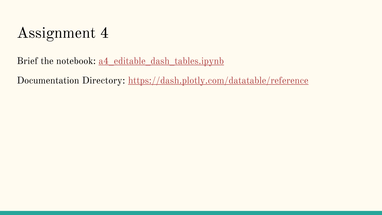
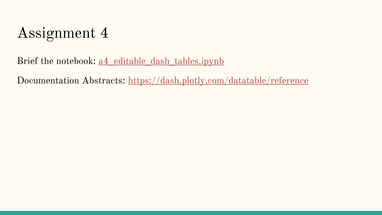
Directory: Directory -> Abstracts
